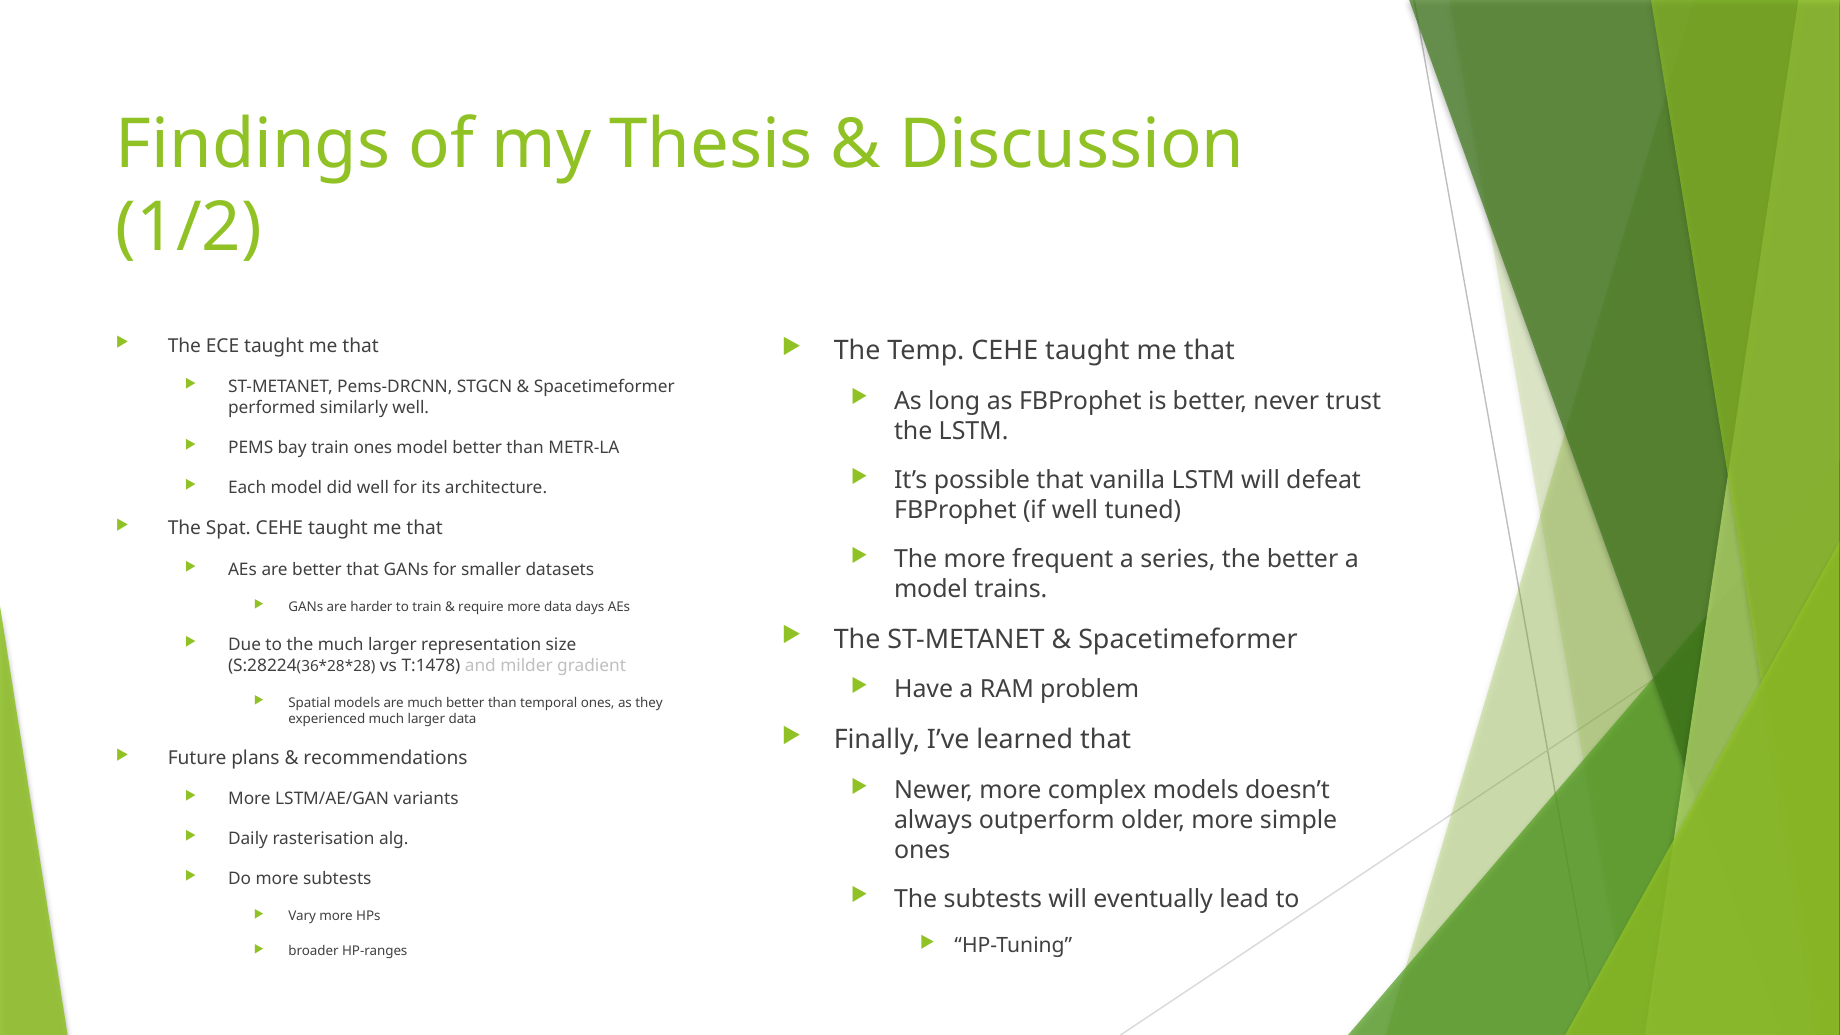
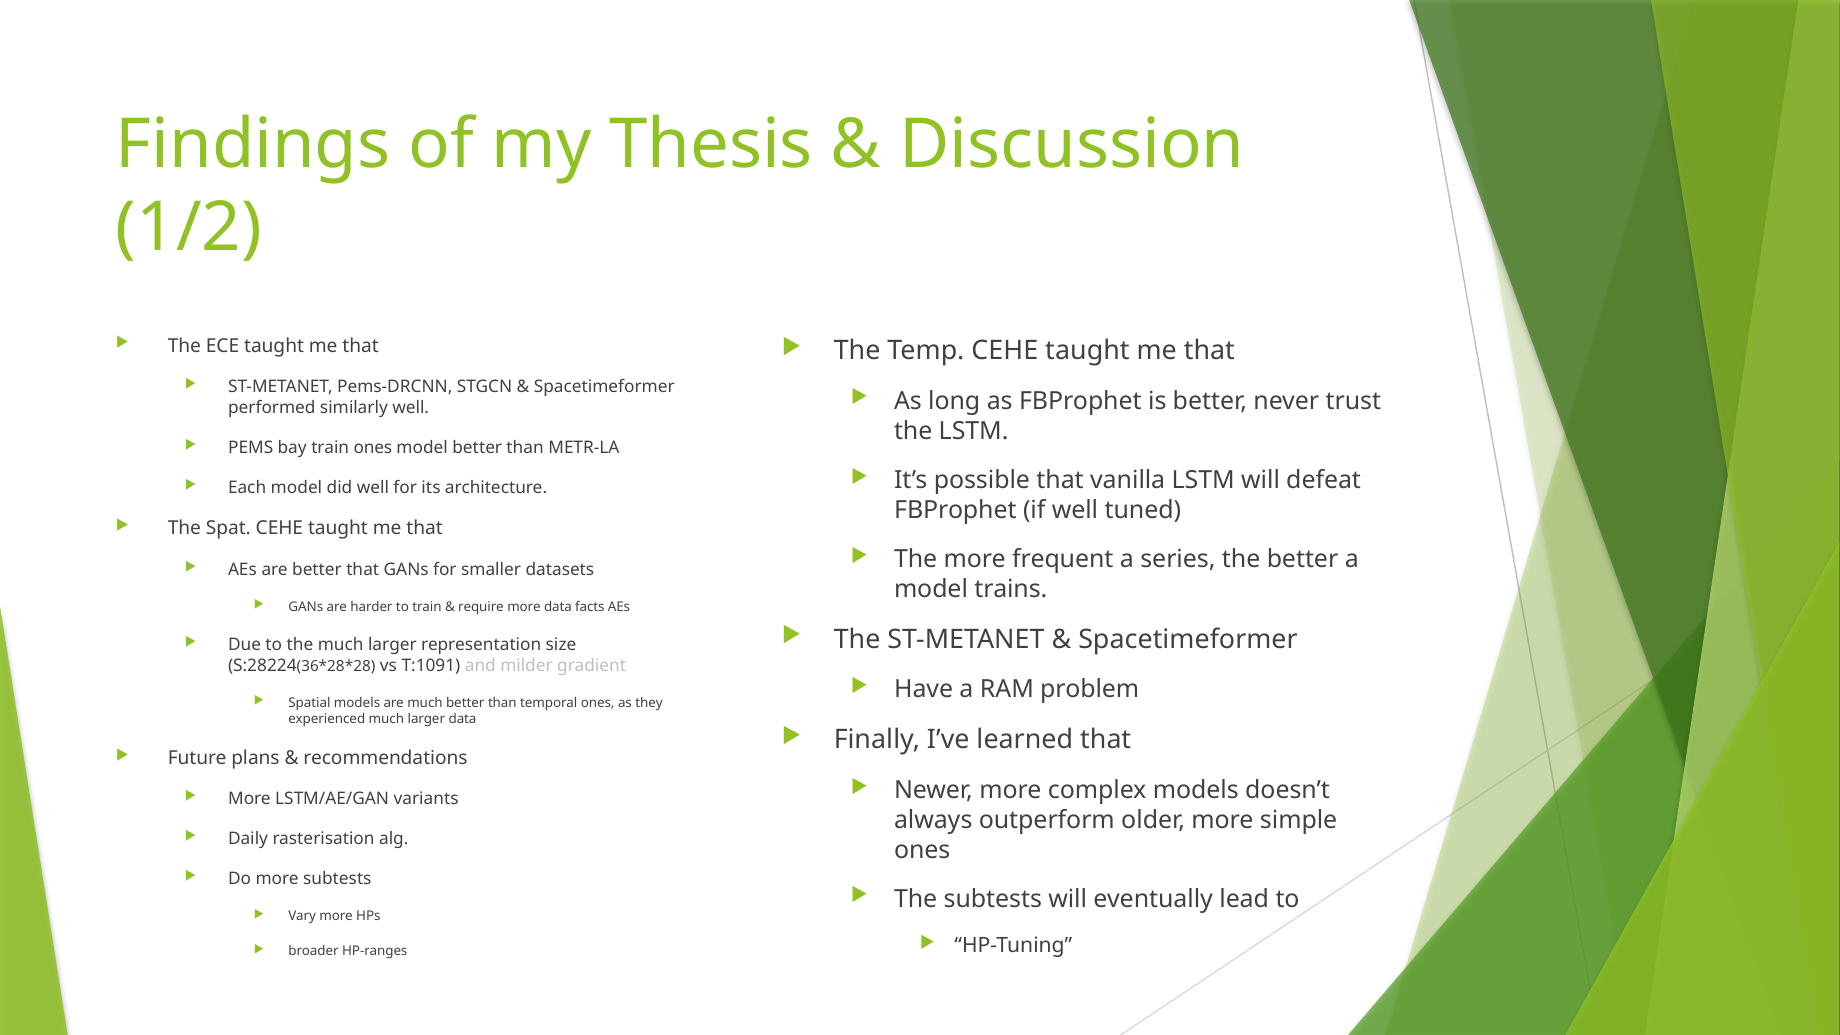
days: days -> facts
T:1478: T:1478 -> T:1091
